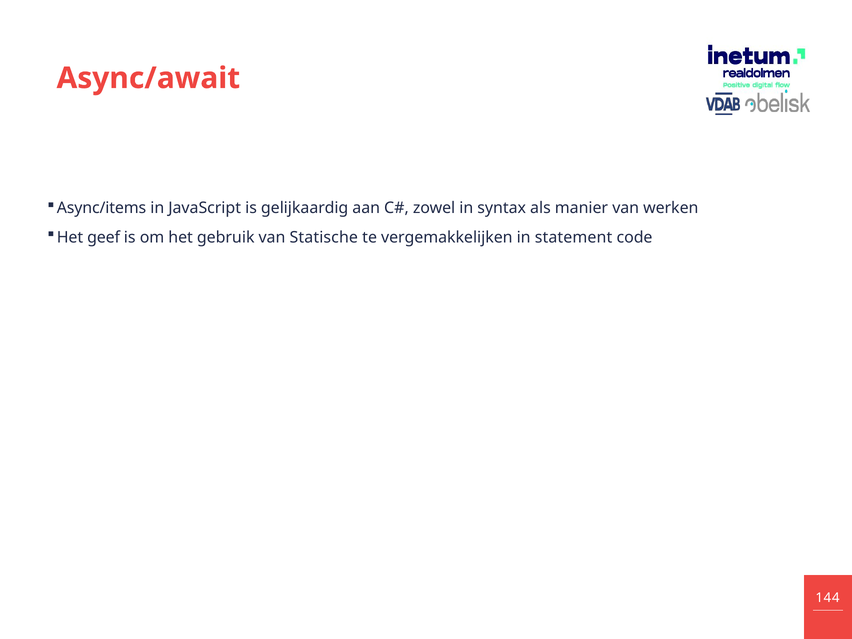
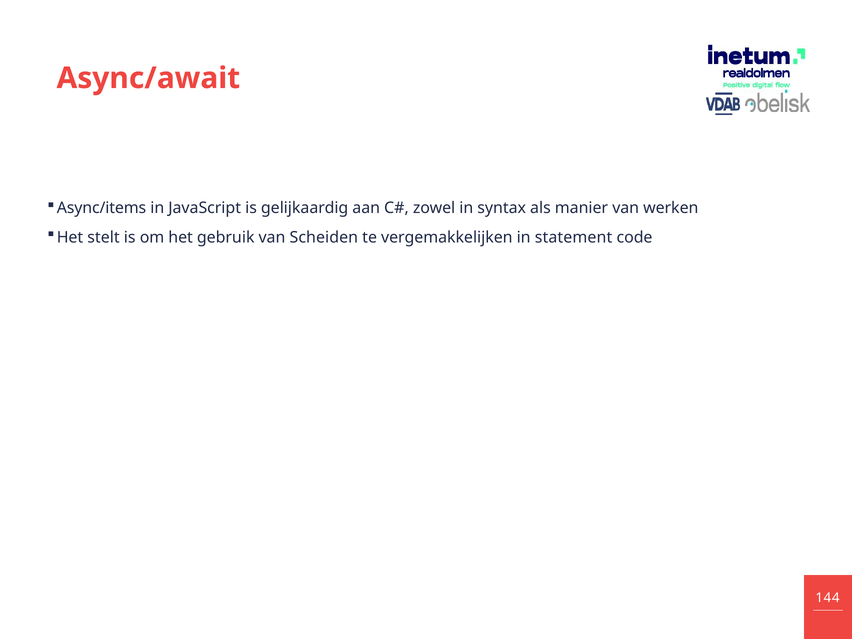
geef: geef -> stelt
Statische: Statische -> Scheiden
